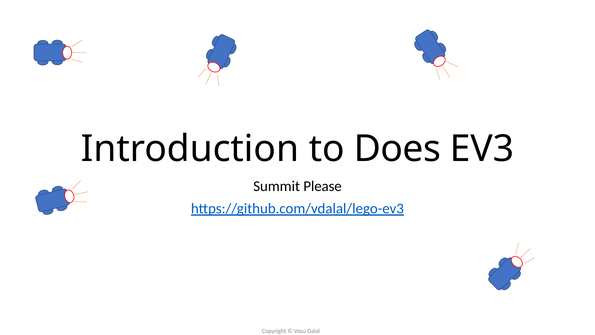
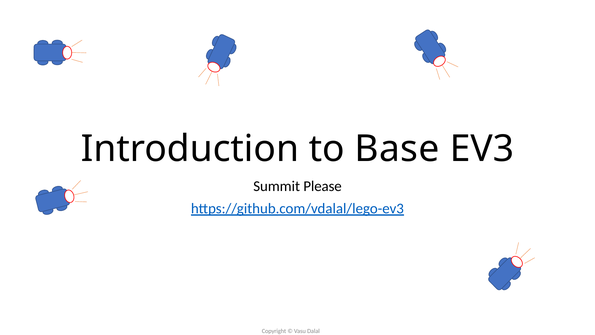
Does: Does -> Base
